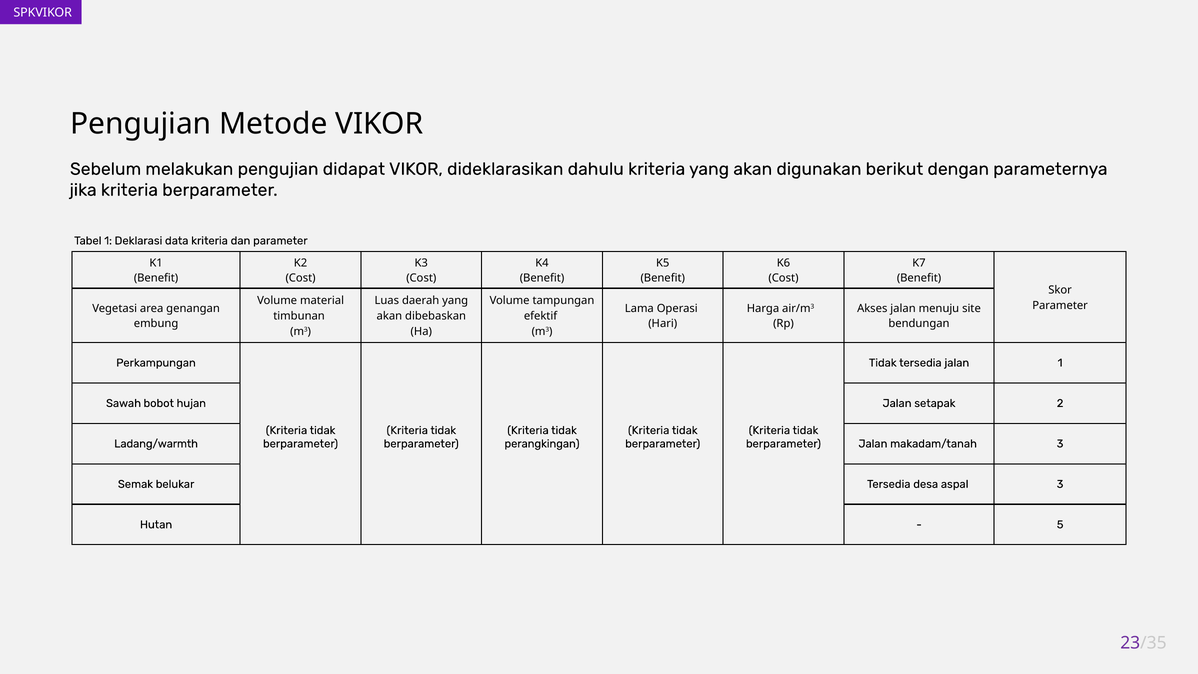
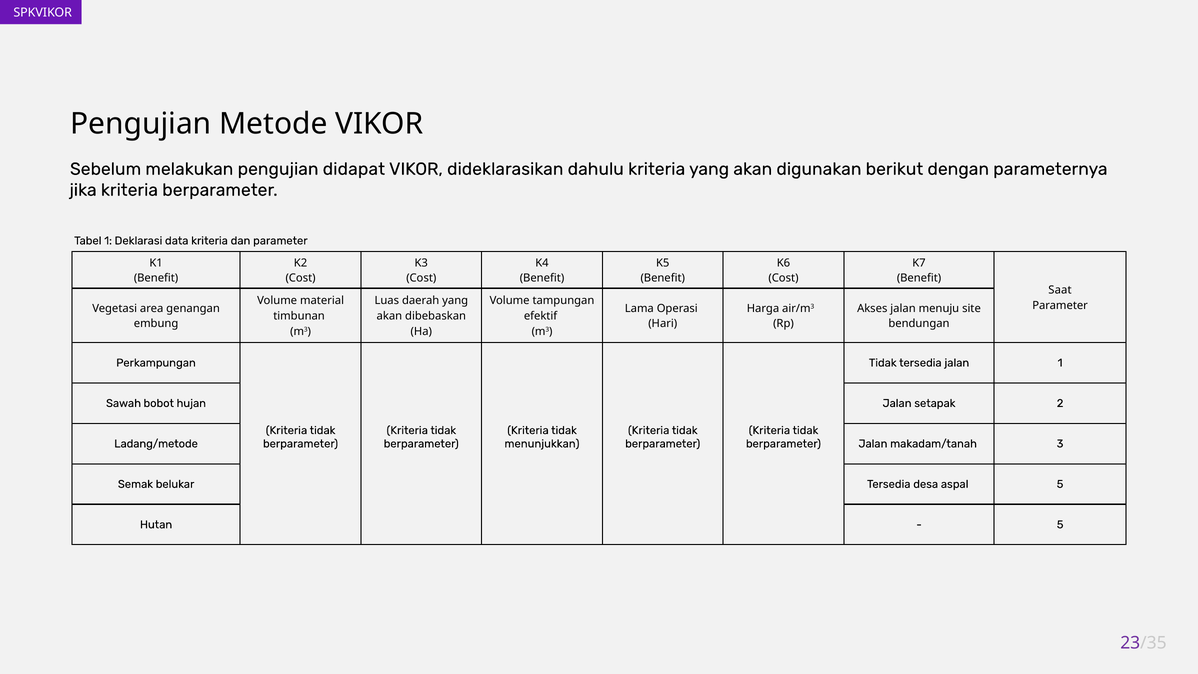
Skor: Skor -> Saat
Ladang/warmth: Ladang/warmth -> Ladang/metode
perangkingan: perangkingan -> menunjukkan
aspal 3: 3 -> 5
